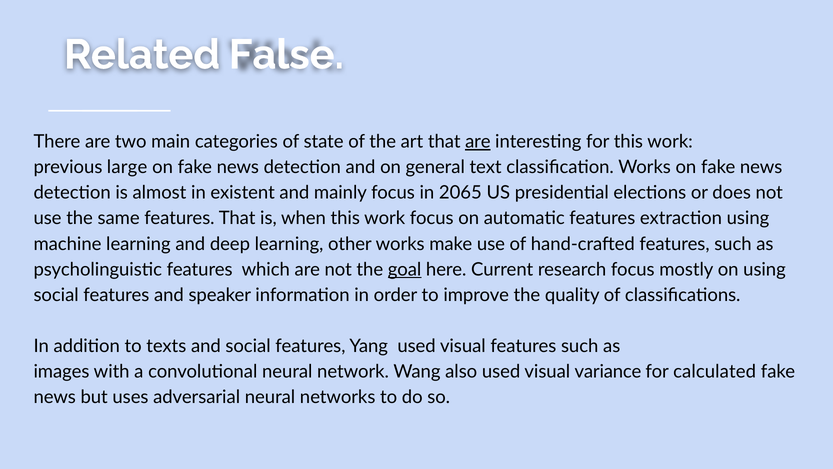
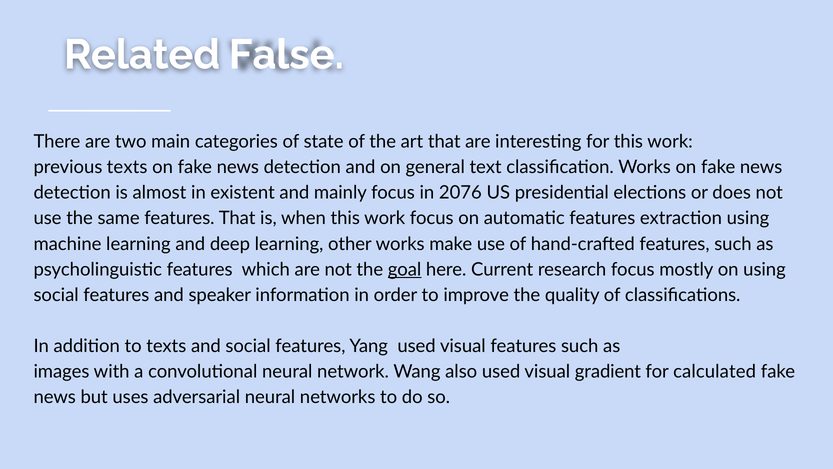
are at (478, 142) underline: present -> none
previous large: large -> texts
2065: 2065 -> 2076
variance: variance -> gradient
